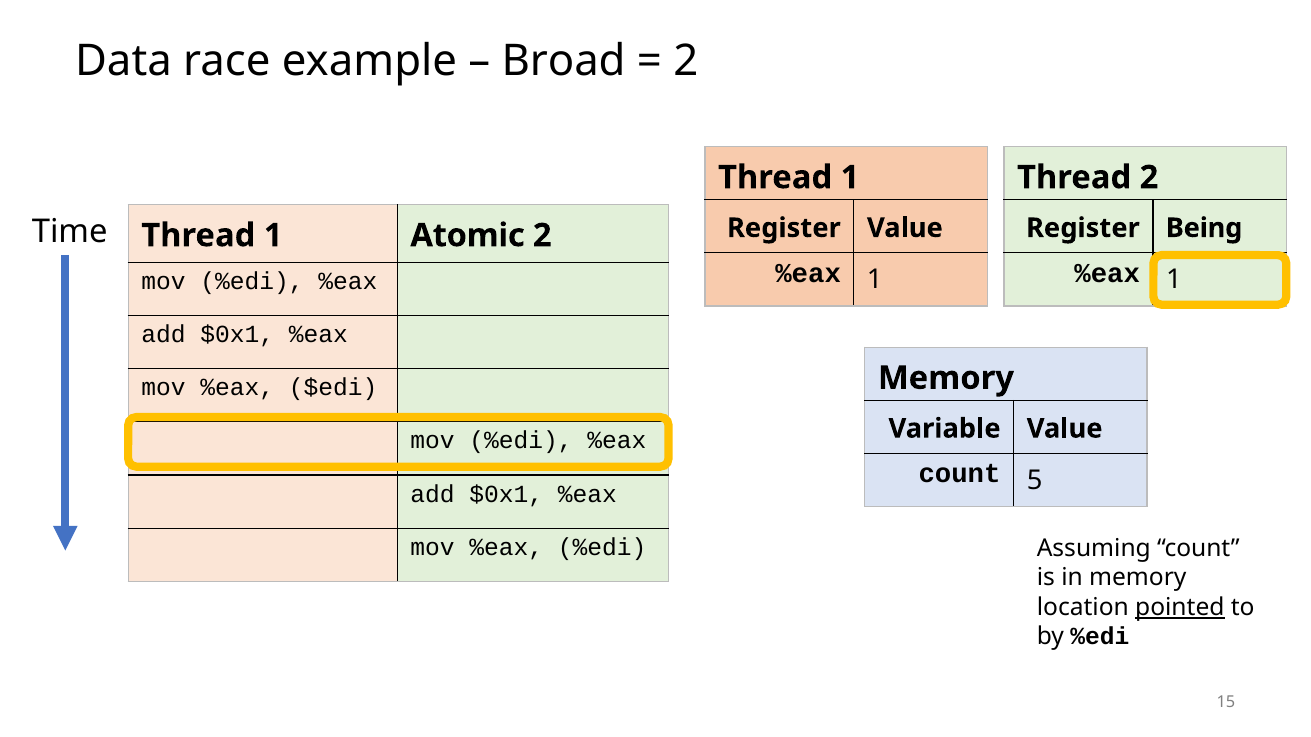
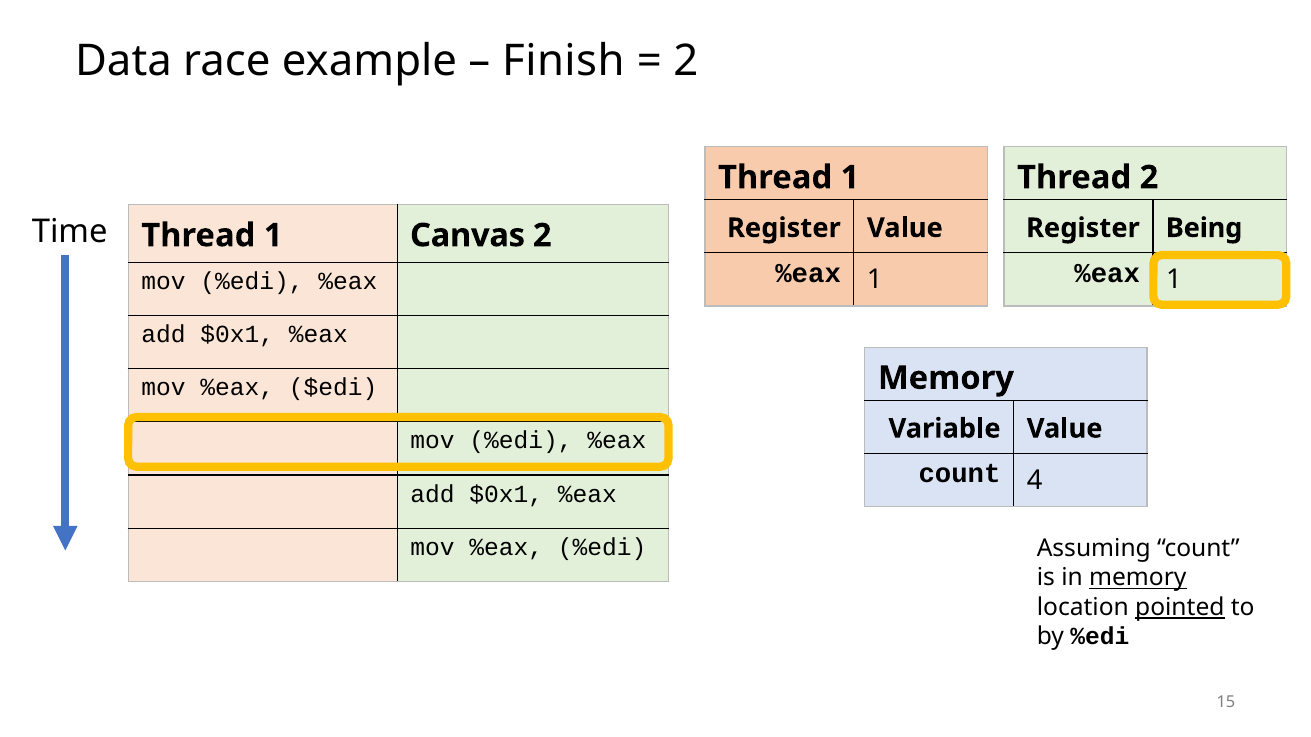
Broad: Broad -> Finish
Atomic: Atomic -> Canvas
5: 5 -> 4
memory at (1138, 578) underline: none -> present
